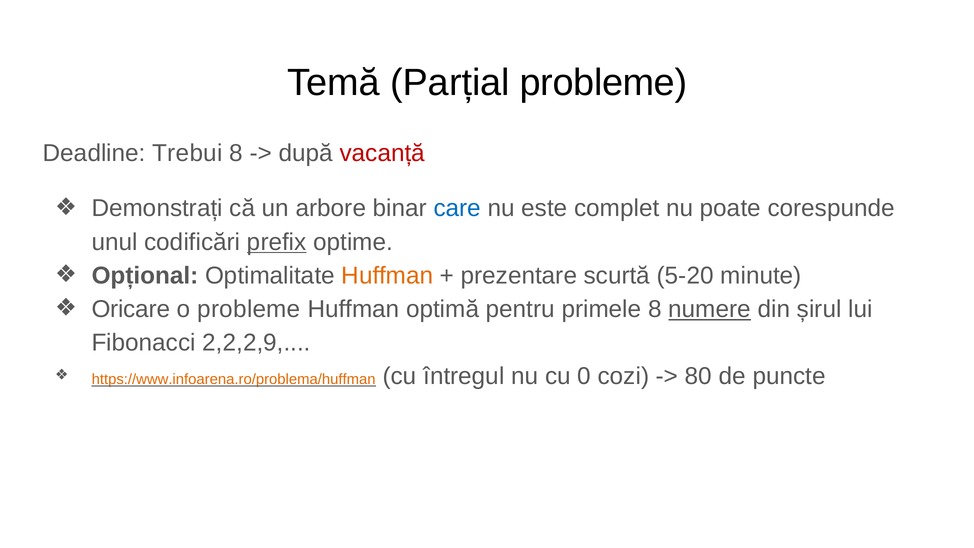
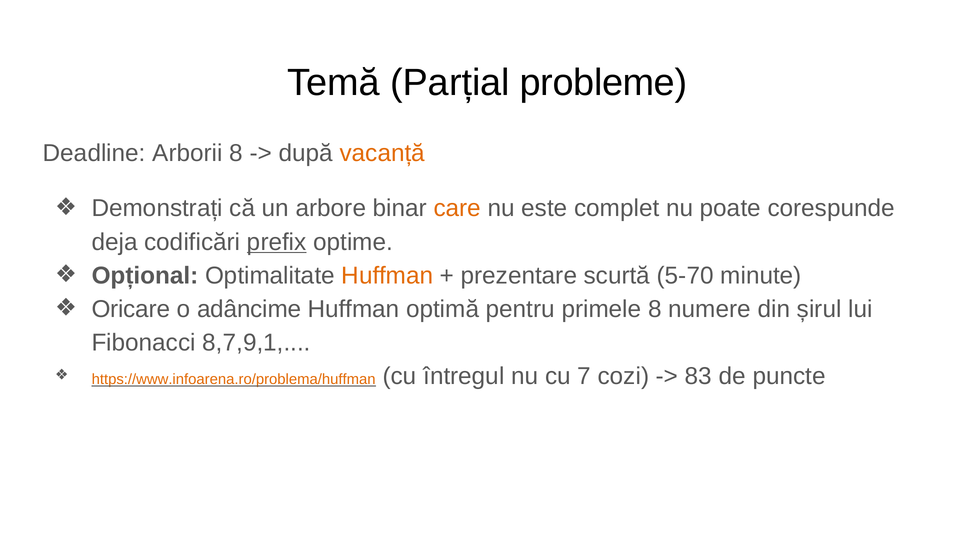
Trebui: Trebui -> Arborii
vacanță colour: red -> orange
care colour: blue -> orange
unul: unul -> deja
5-20: 5-20 -> 5-70
o probleme: probleme -> adâncime
numere underline: present -> none
2,2,2,9: 2,2,2,9 -> 8,7,9,1
0: 0 -> 7
80: 80 -> 83
